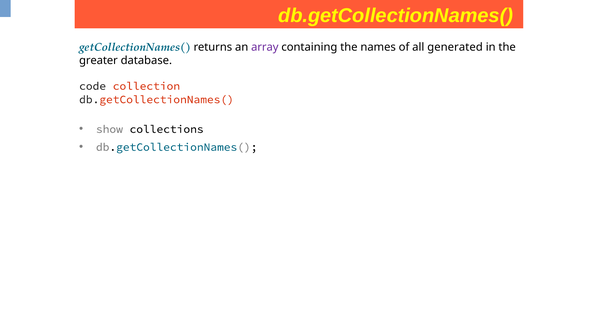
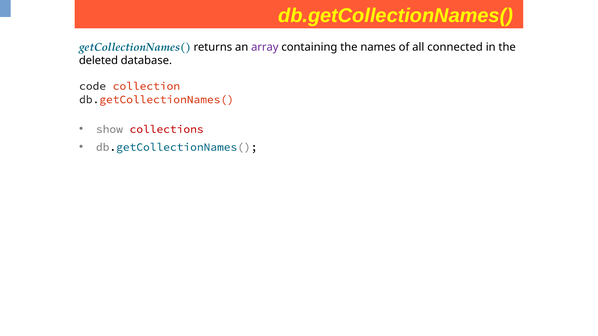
generated: generated -> connected
greater: greater -> deleted
collections colour: black -> red
